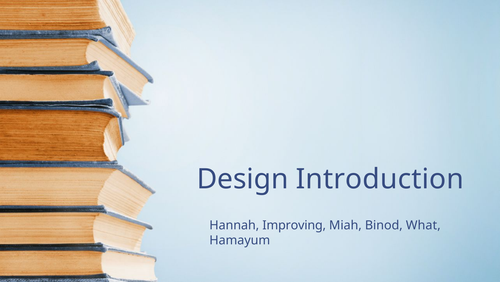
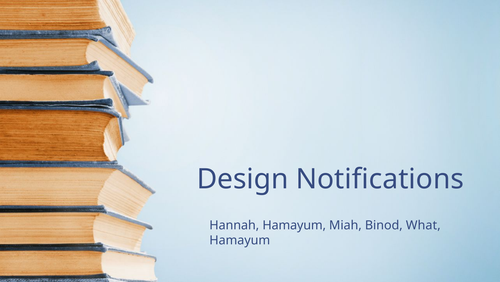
Introduction: Introduction -> Notifications
Hannah Improving: Improving -> Hamayum
